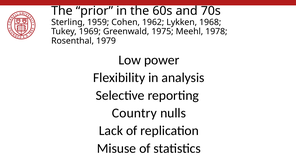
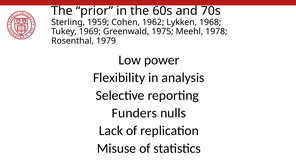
Country: Country -> Funders
